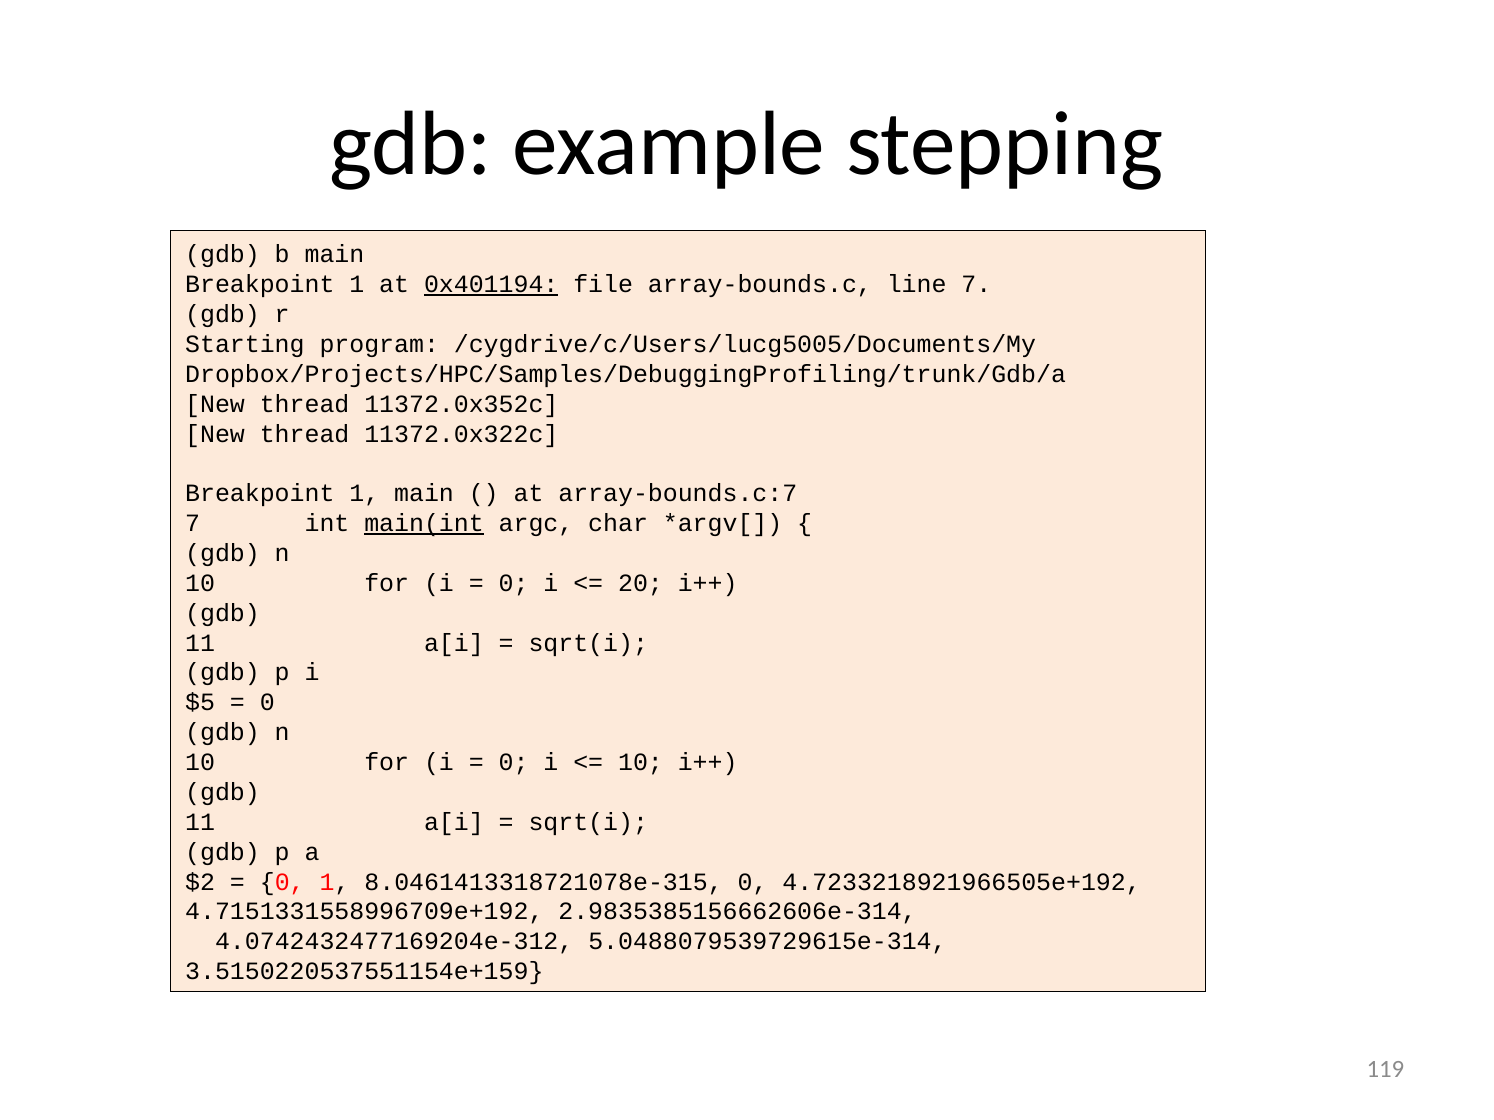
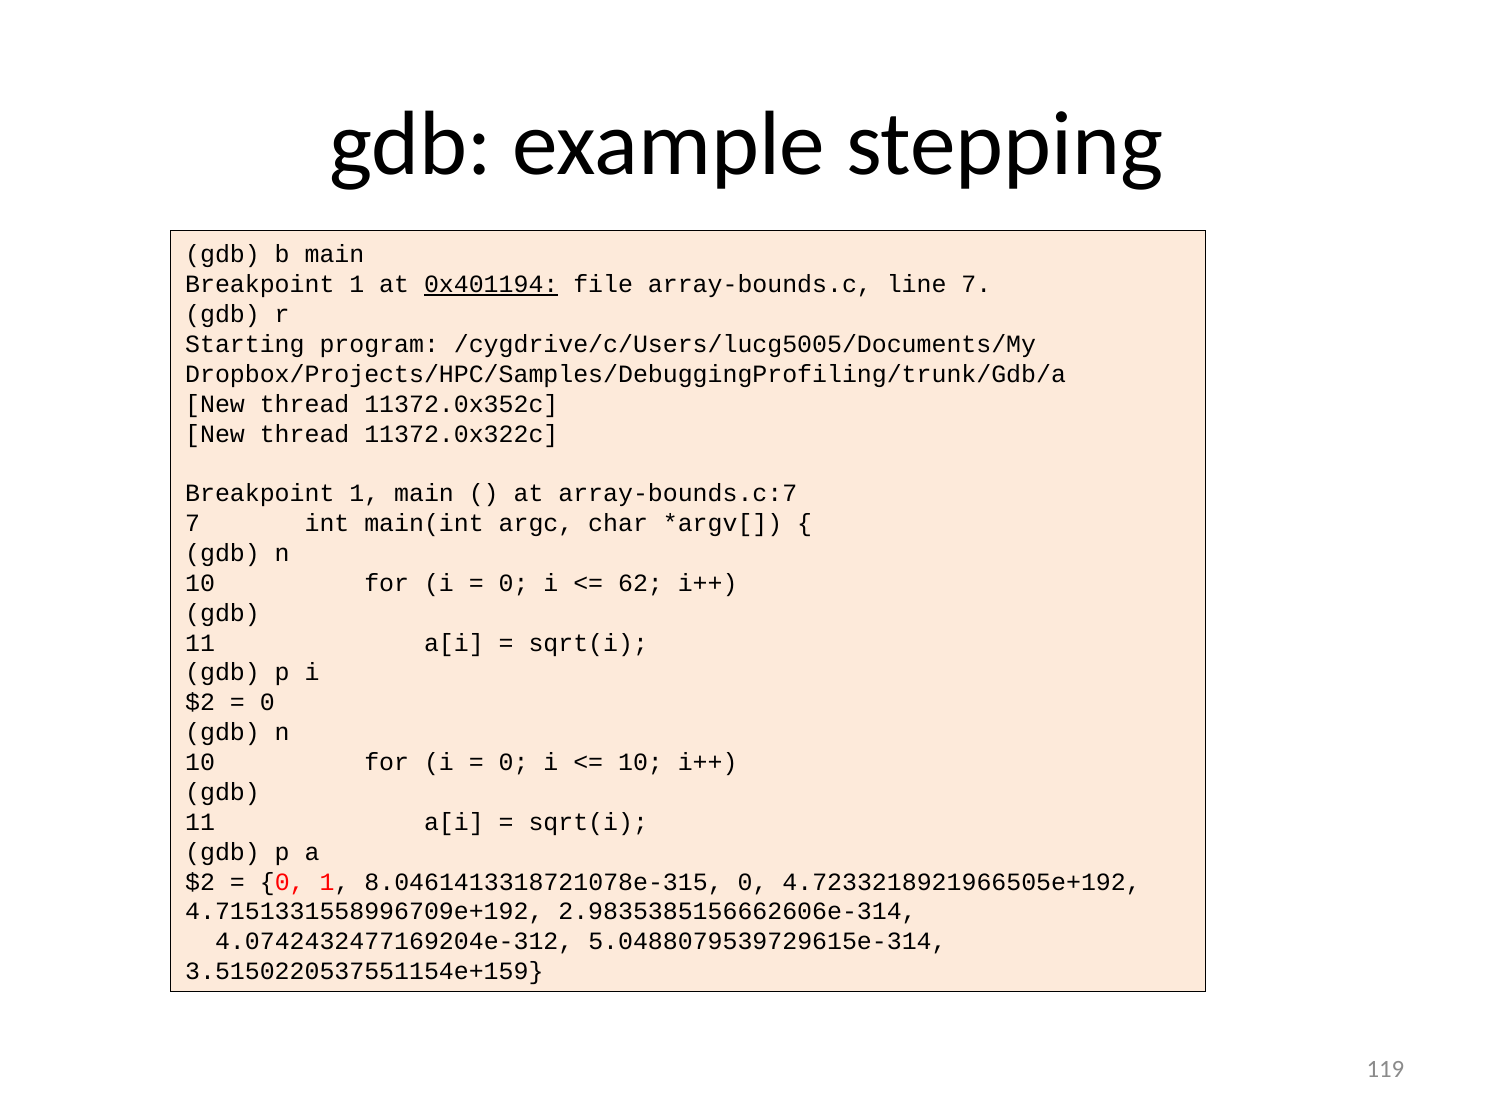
main(int underline: present -> none
20: 20 -> 62
$5 at (200, 703): $5 -> $2
